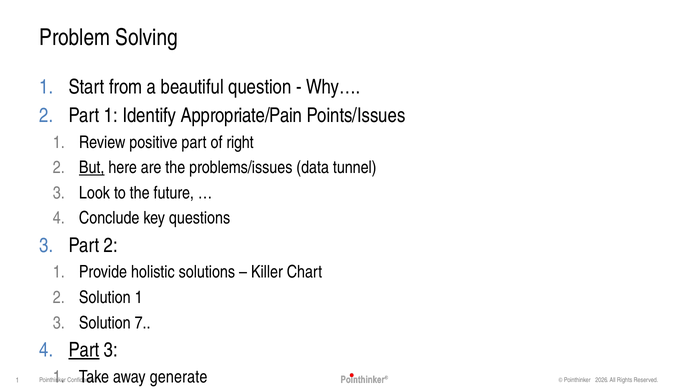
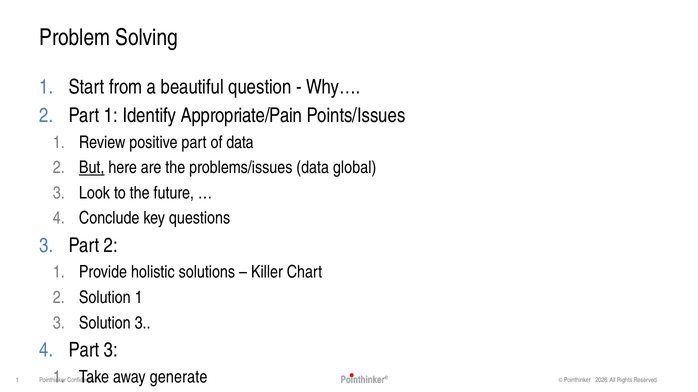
of right: right -> data
tunnel: tunnel -> global
Solution 7: 7 -> 3
Part at (84, 351) underline: present -> none
